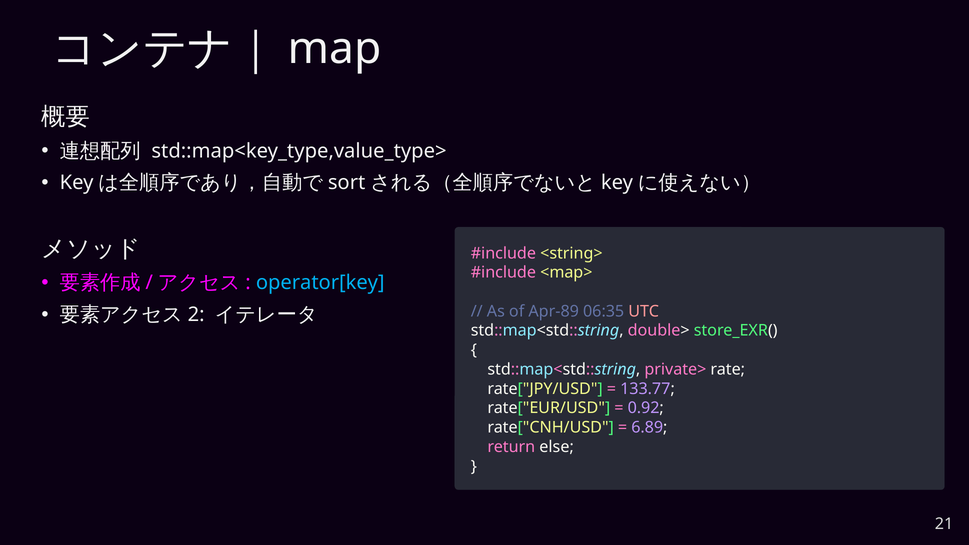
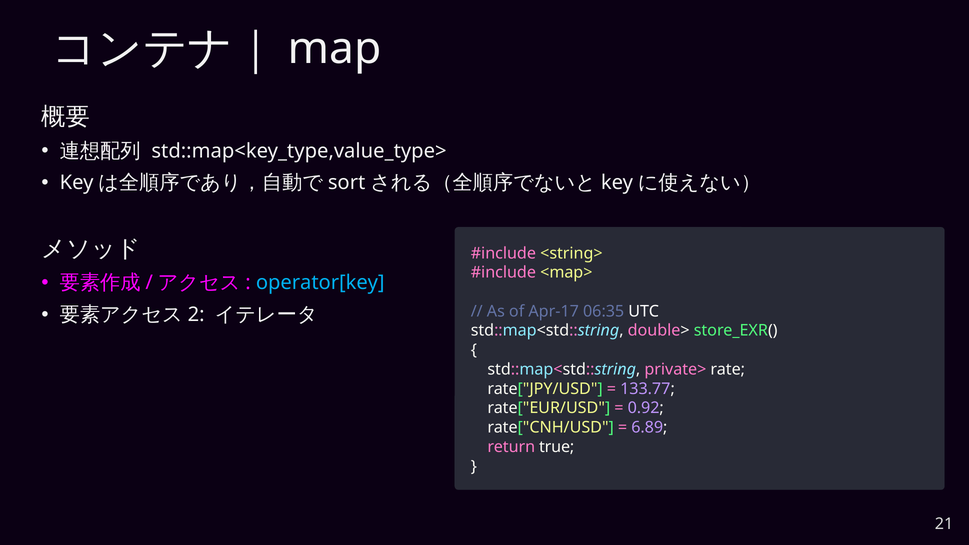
Apr-89: Apr-89 -> Apr-17
UTC colour: pink -> white
else: else -> true
